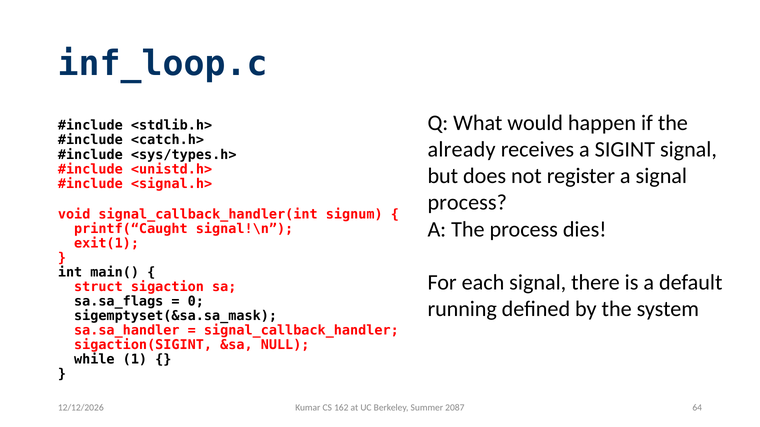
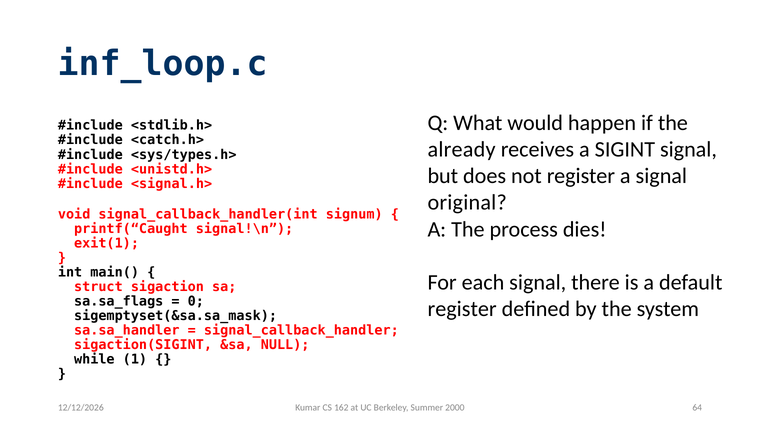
process at (467, 203): process -> original
running at (462, 309): running -> register
2087: 2087 -> 2000
